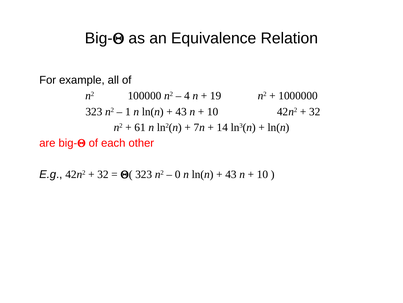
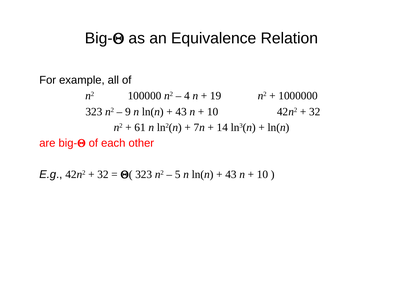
1: 1 -> 9
0: 0 -> 5
